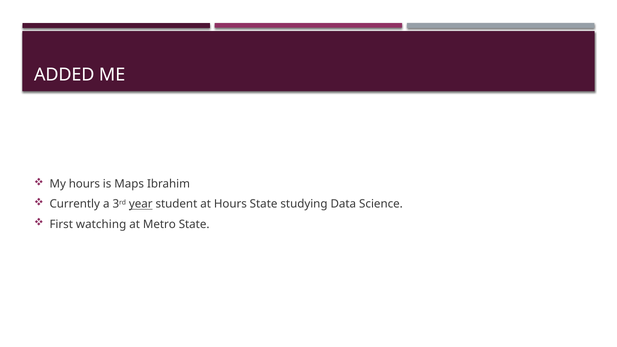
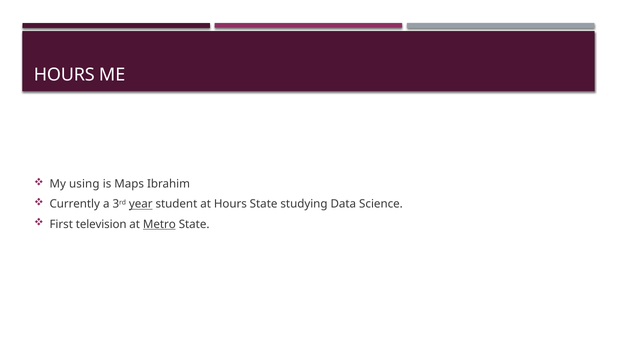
ADDED at (64, 75): ADDED -> HOURS
My hours: hours -> using
watching: watching -> television
Metro underline: none -> present
